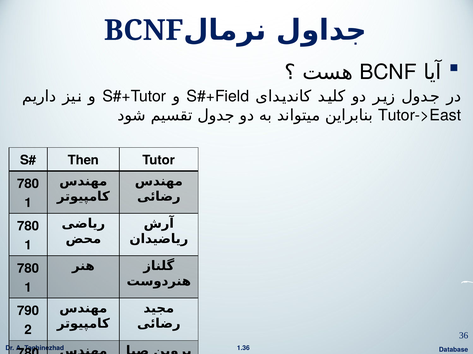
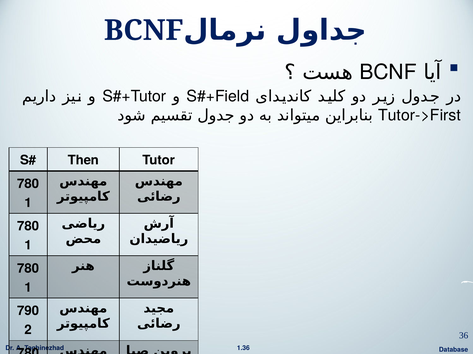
Tutor->East: Tutor->East -> Tutor->First
